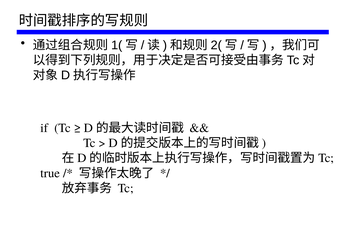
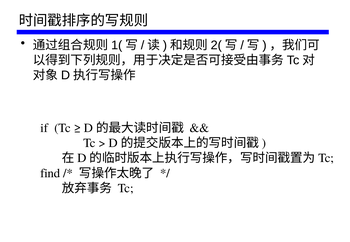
true: true -> find
